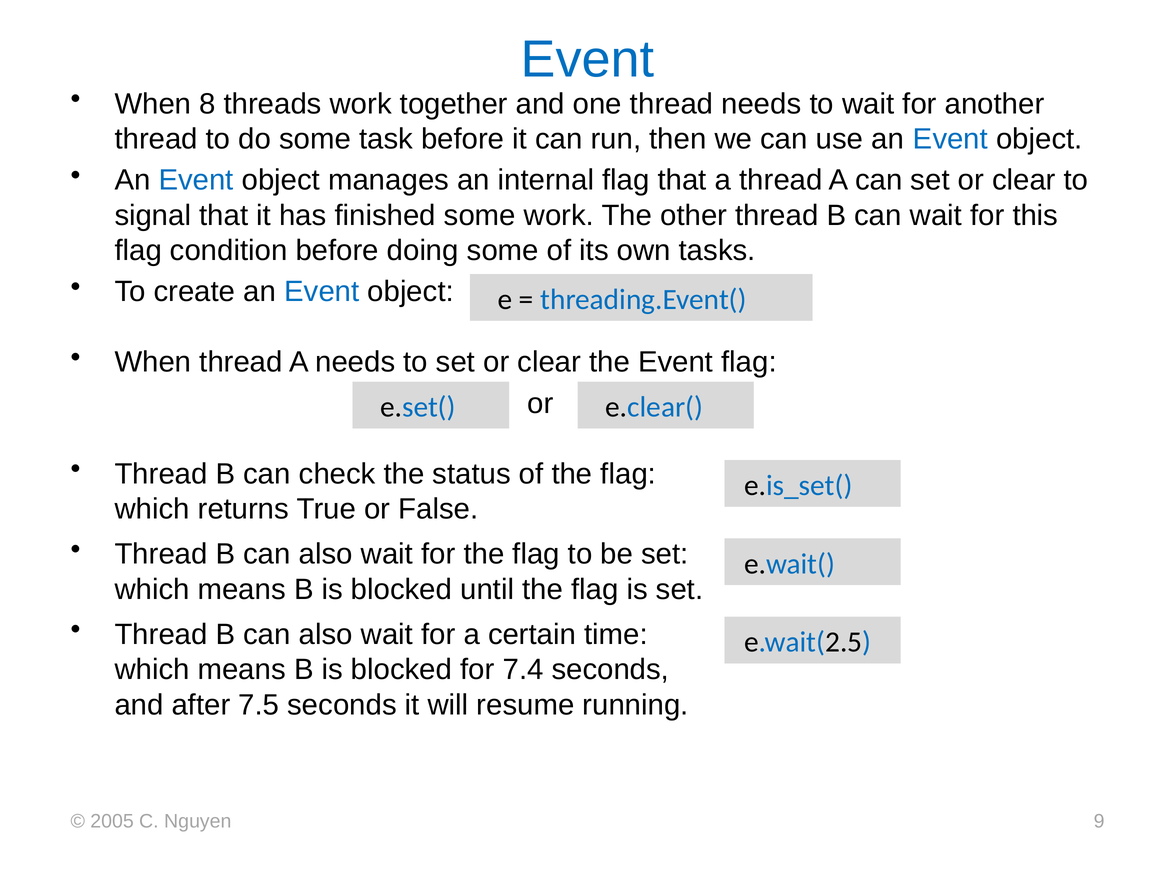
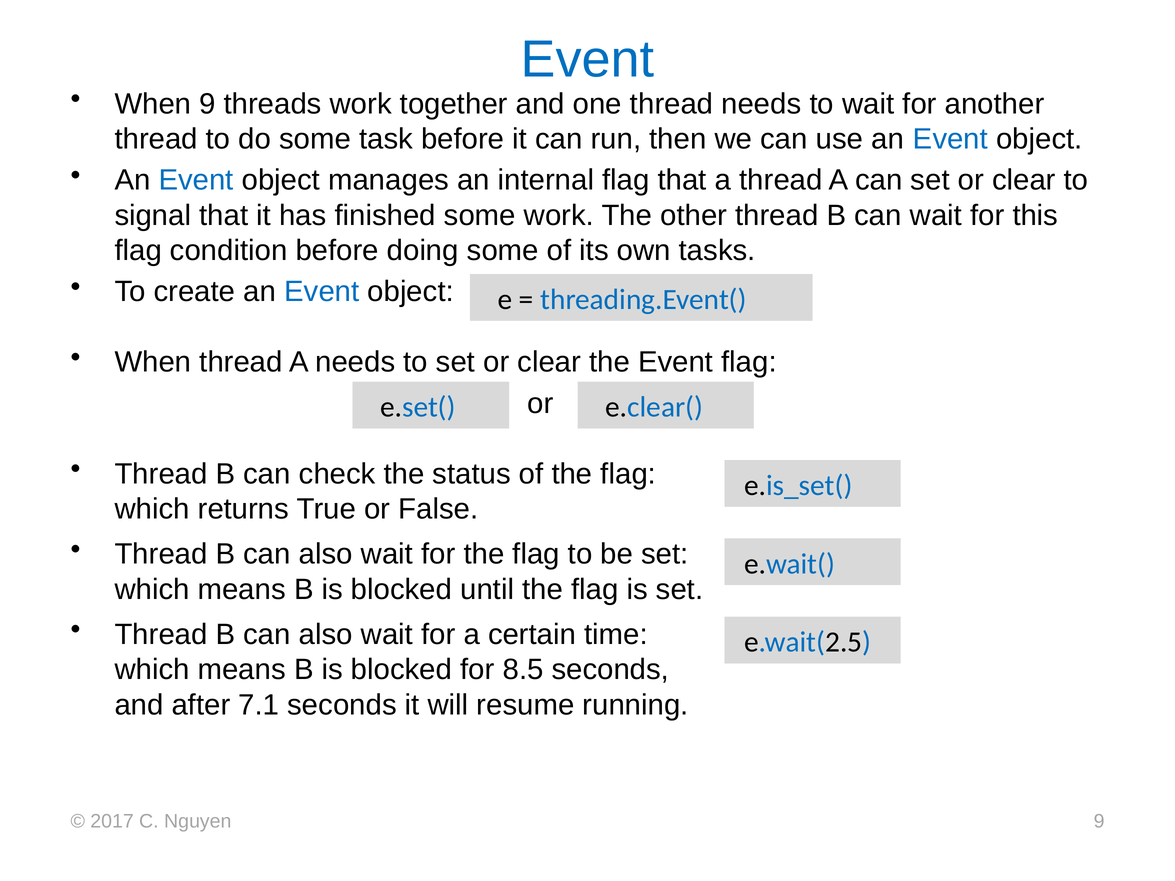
When 8: 8 -> 9
7.4: 7.4 -> 8.5
7.5: 7.5 -> 7.1
2005: 2005 -> 2017
